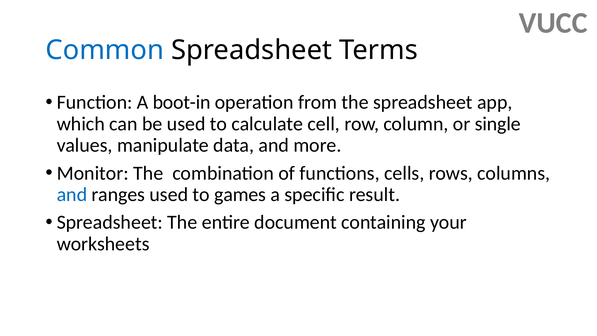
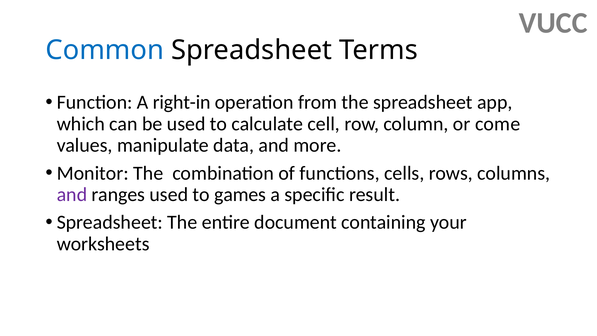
boot-in: boot-in -> right-in
single: single -> come
and at (72, 195) colour: blue -> purple
